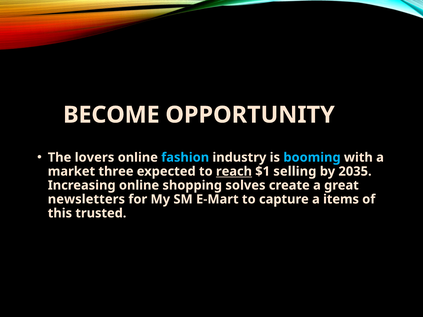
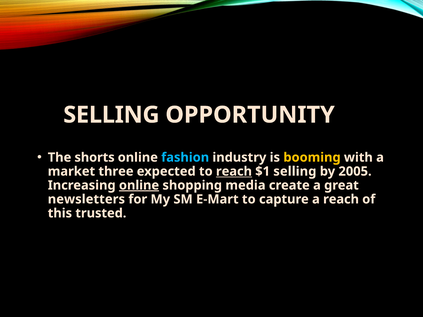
BECOME at (111, 115): BECOME -> SELLING
lovers: lovers -> shorts
booming colour: light blue -> yellow
2035: 2035 -> 2005
online at (139, 185) underline: none -> present
solves: solves -> media
a items: items -> reach
